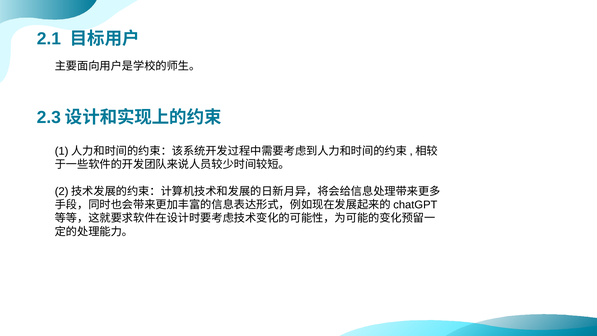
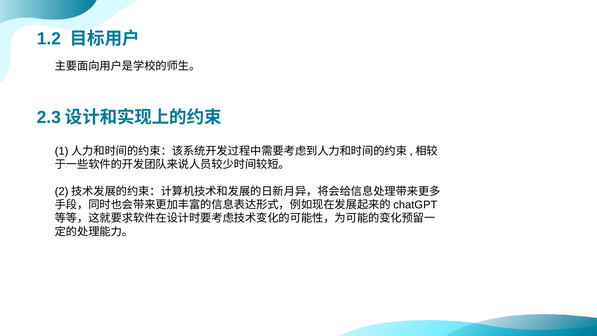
2.1: 2.1 -> 1.2
